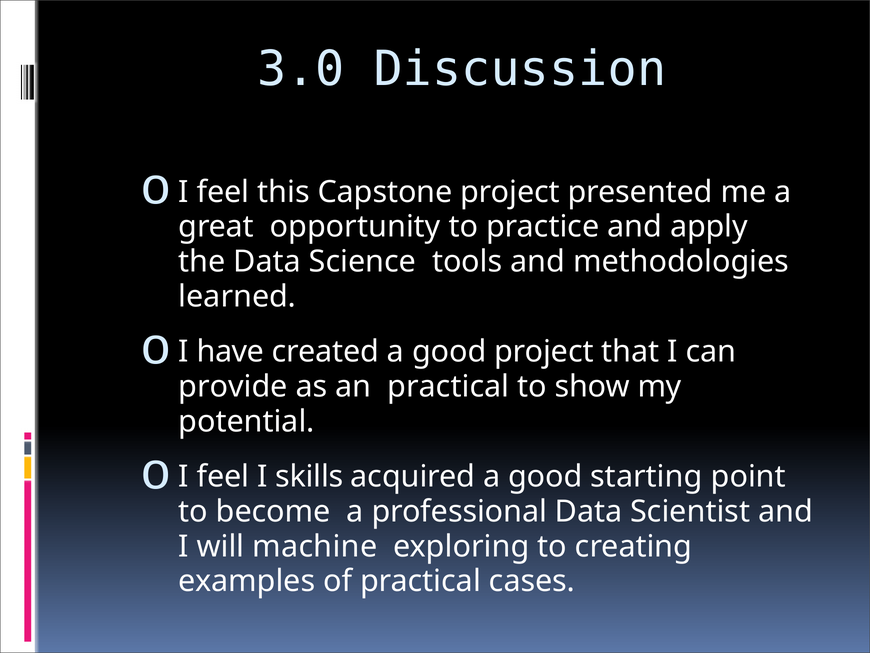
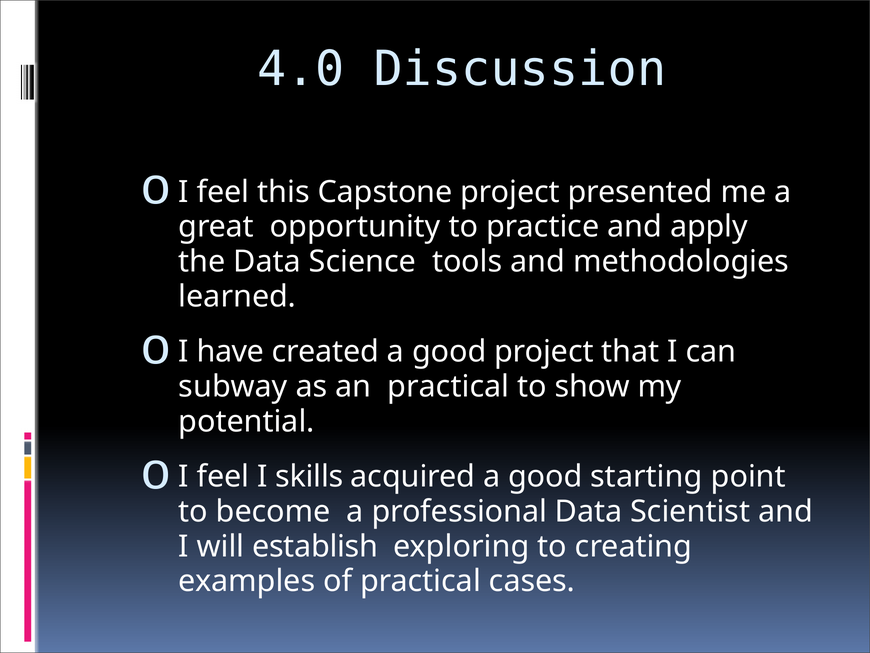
3.0: 3.0 -> 4.0
provide: provide -> subway
machine: machine -> establish
